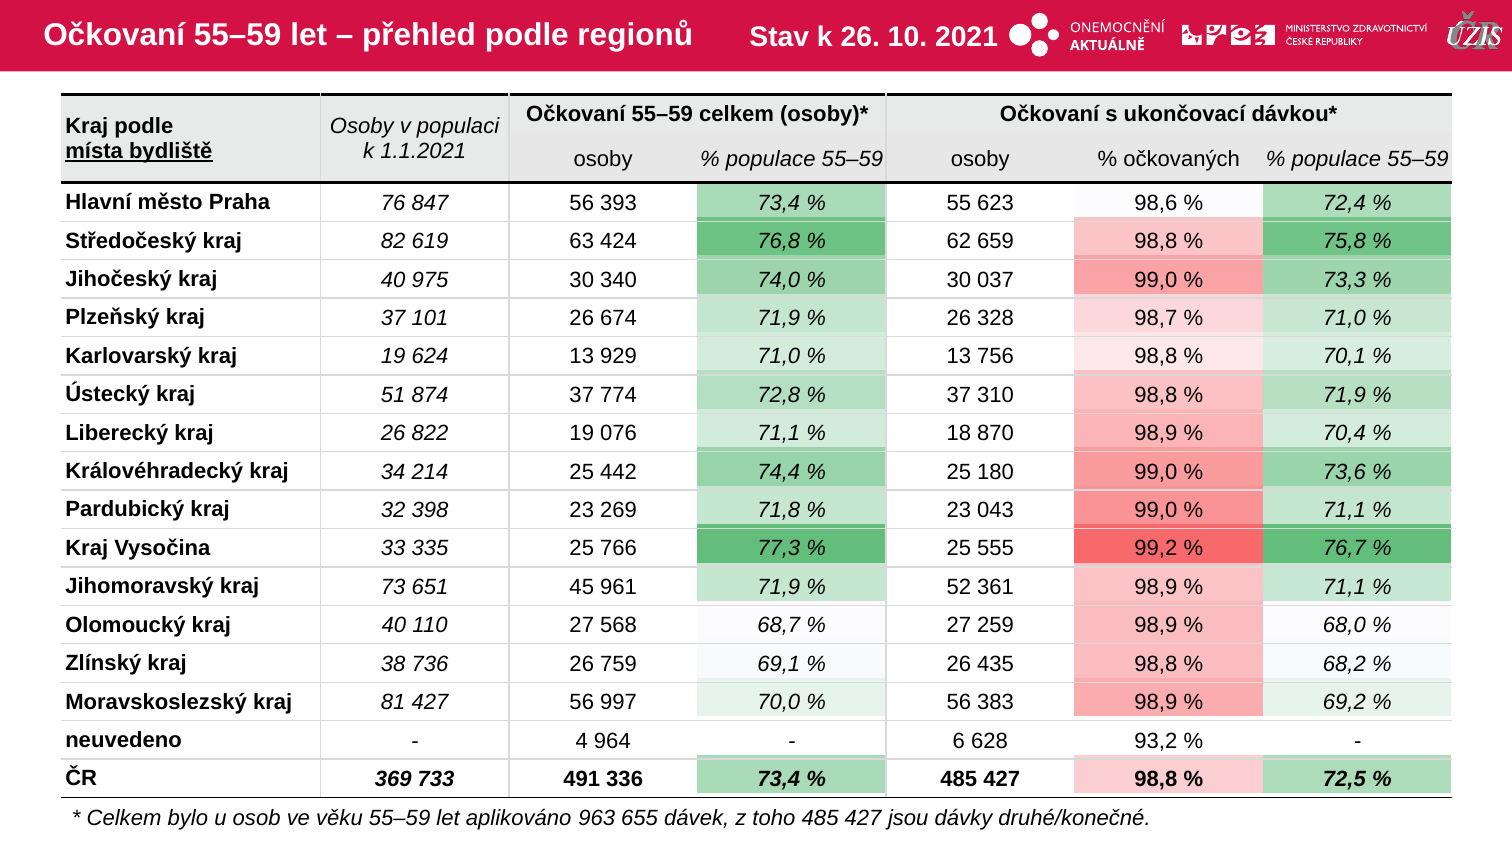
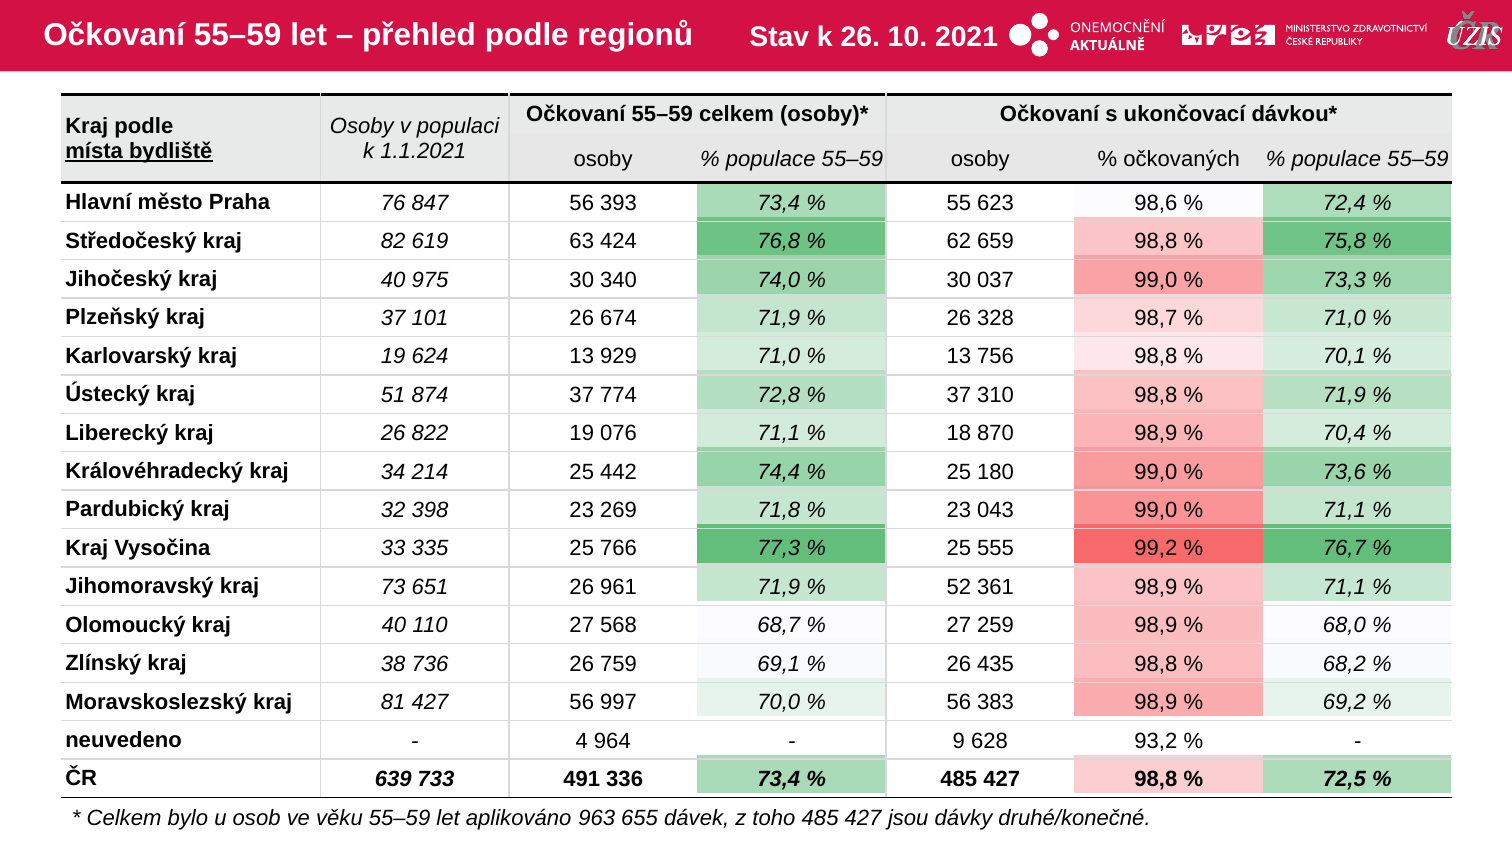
651 45: 45 -> 26
6: 6 -> 9
369: 369 -> 639
